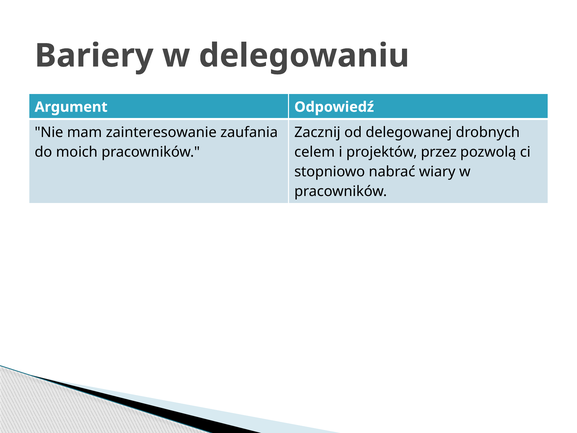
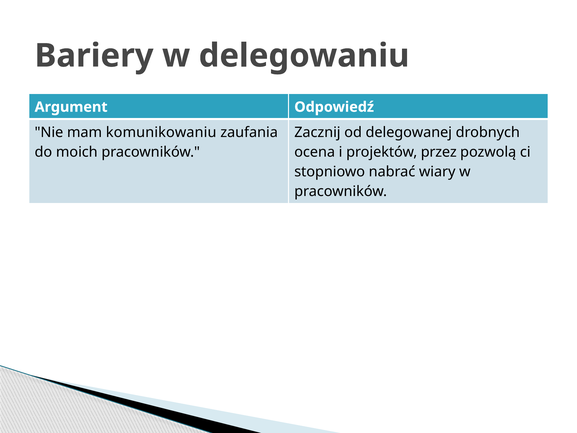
zainteresowanie: zainteresowanie -> komunikowaniu
celem: celem -> ocena
